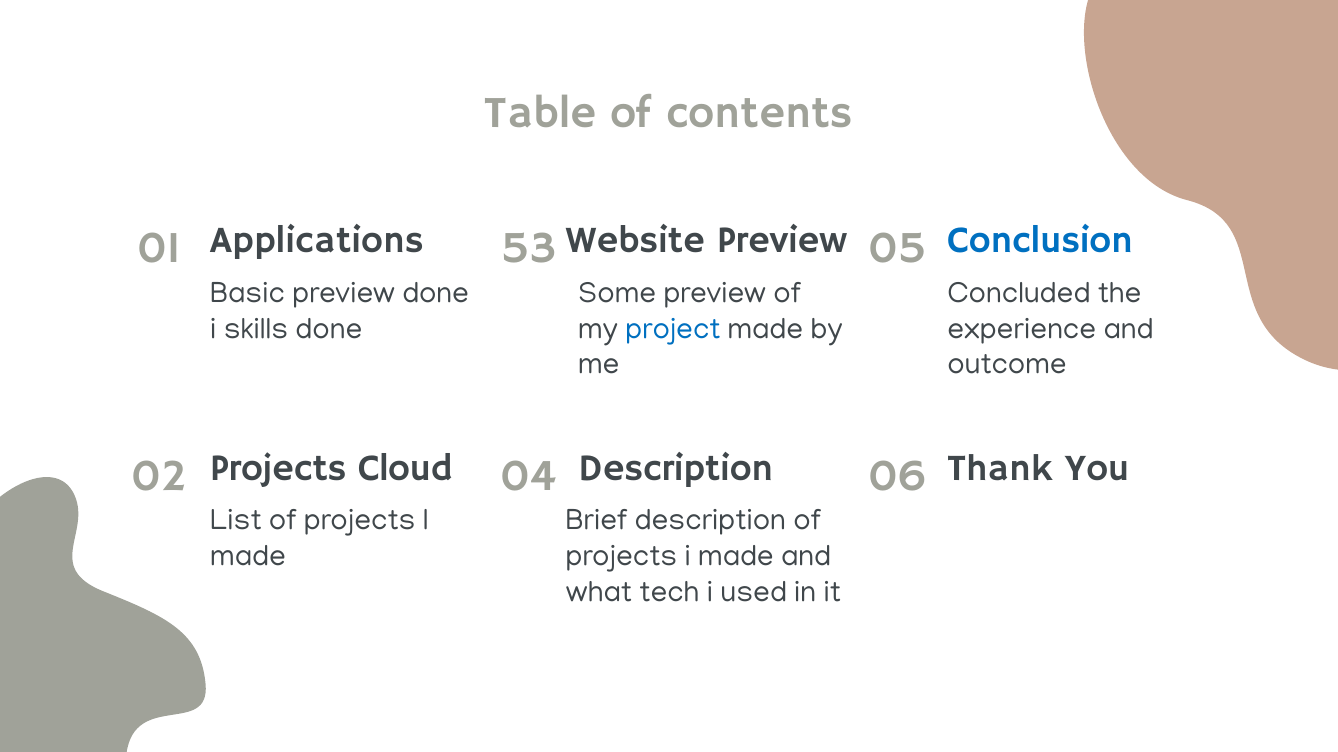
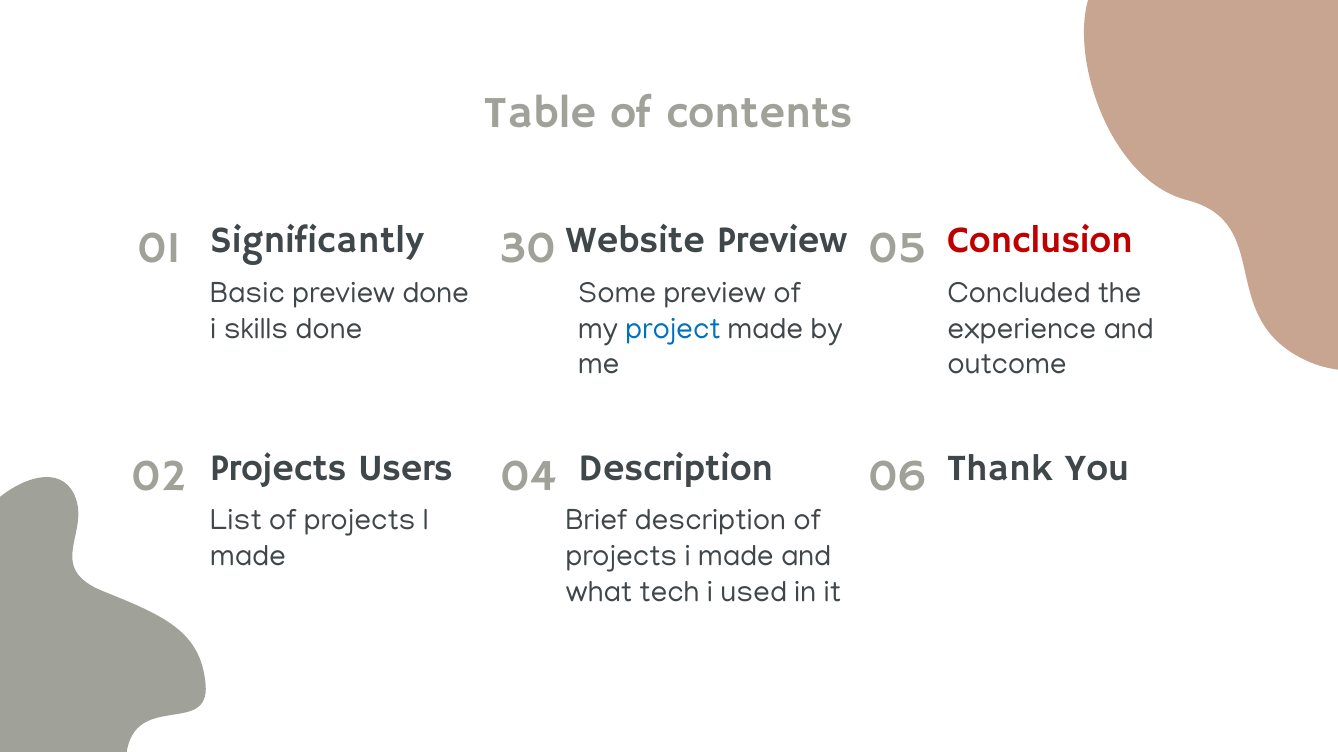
Applications: Applications -> Significantly
Conclusion colour: blue -> red
53: 53 -> 30
Cloud: Cloud -> Users
